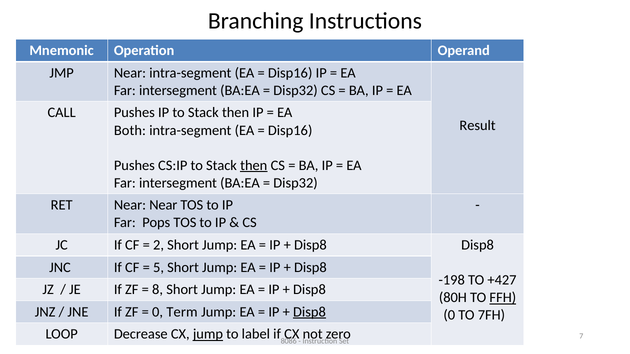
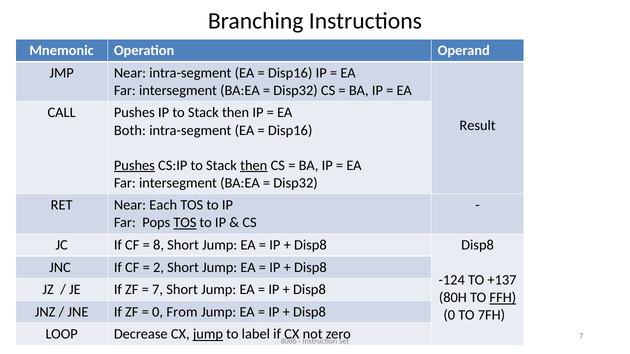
Pushes at (134, 166) underline: none -> present
Near Near: Near -> Each
TOS at (185, 223) underline: none -> present
2: 2 -> 8
5: 5 -> 2
-198: -198 -> -124
+427: +427 -> +137
8 at (158, 290): 8 -> 7
Term: Term -> From
Disp8 at (309, 312) underline: present -> none
